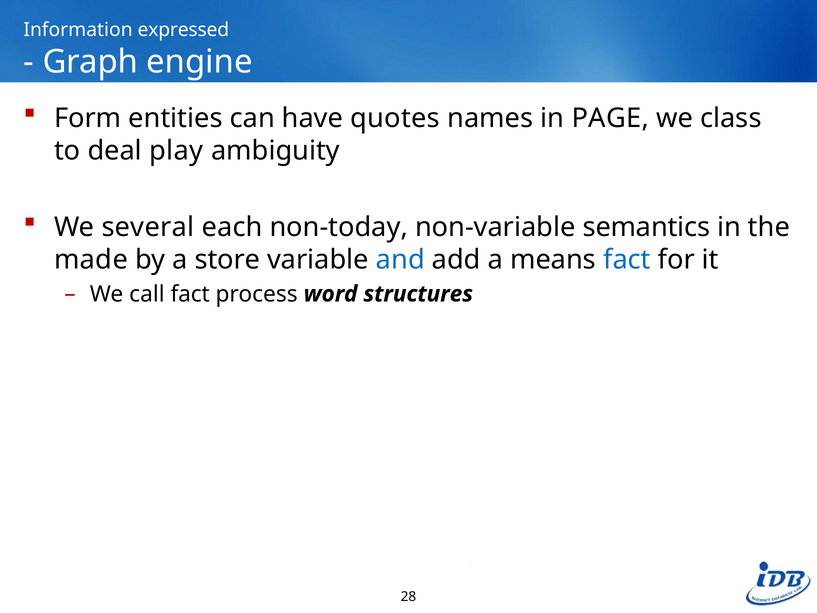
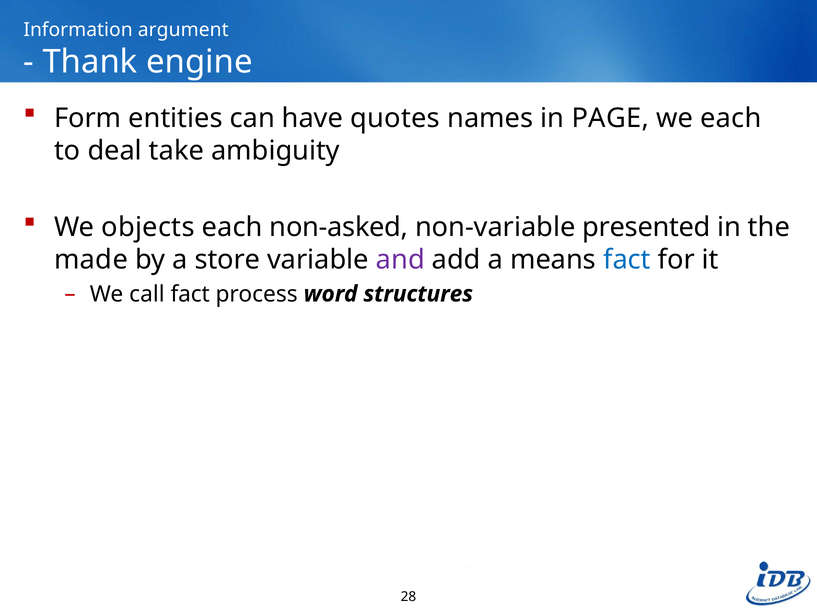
expressed: expressed -> argument
Graph: Graph -> Thank
we class: class -> each
play: play -> take
several: several -> objects
non-today: non-today -> non-asked
semantics: semantics -> presented
and colour: blue -> purple
